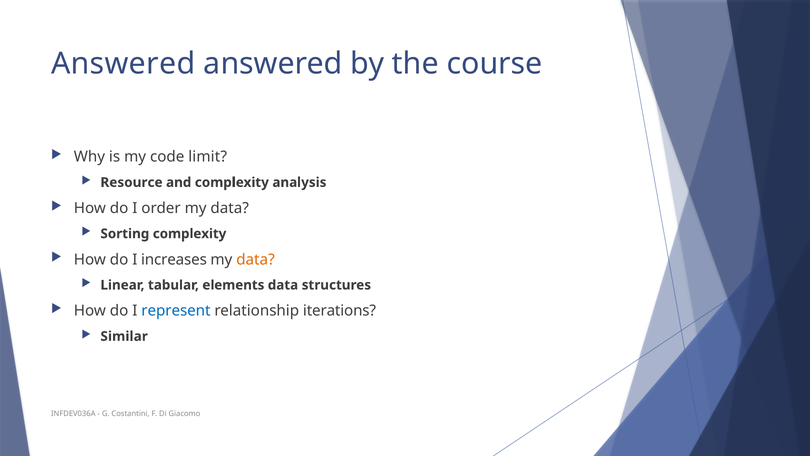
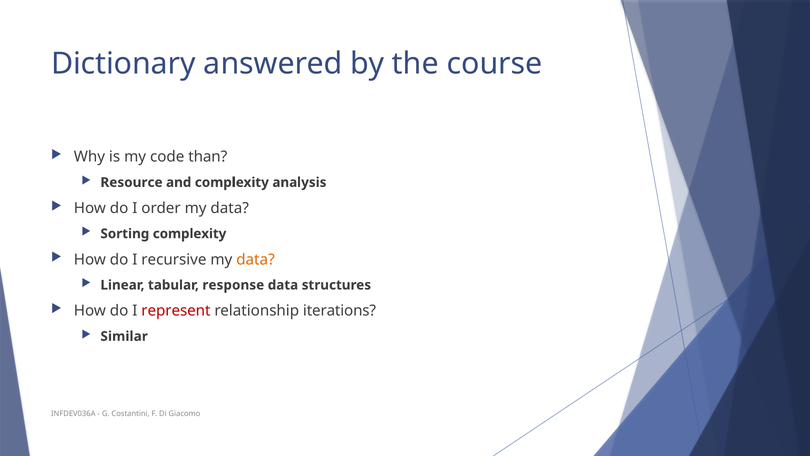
Answered at (123, 64): Answered -> Dictionary
limit: limit -> than
increases: increases -> recursive
elements: elements -> response
represent colour: blue -> red
